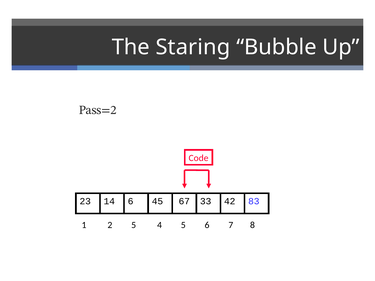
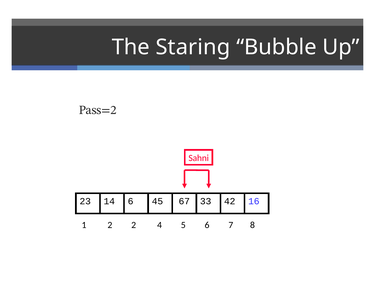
Code: Code -> Sahni
83: 83 -> 16
2 5: 5 -> 2
